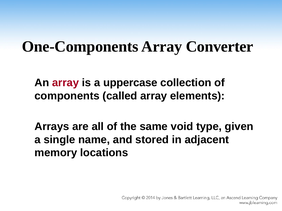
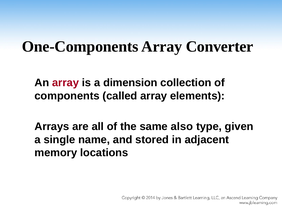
uppercase: uppercase -> dimension
void: void -> also
